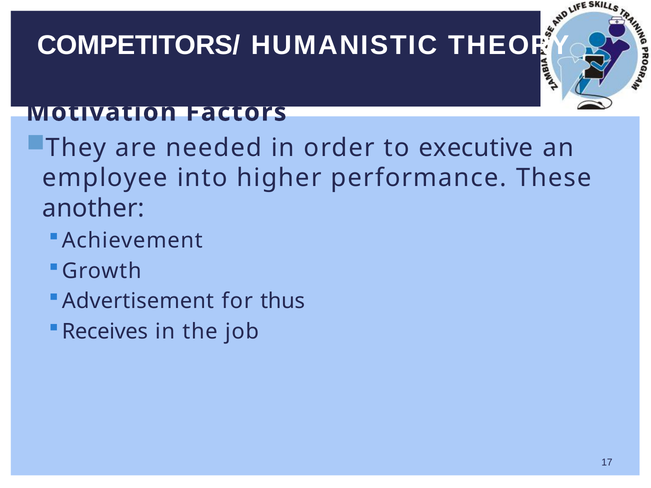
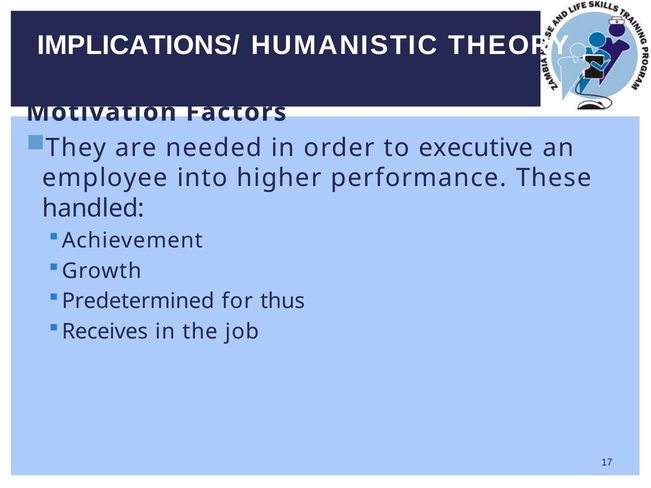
COMPETITORS/: COMPETITORS/ -> IMPLICATIONS/
another: another -> handled
Advertisement: Advertisement -> Predetermined
